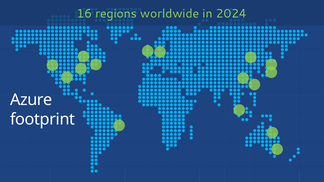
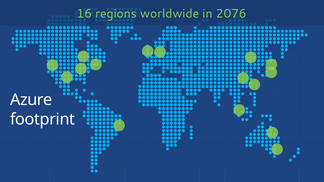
2024: 2024 -> 2076
